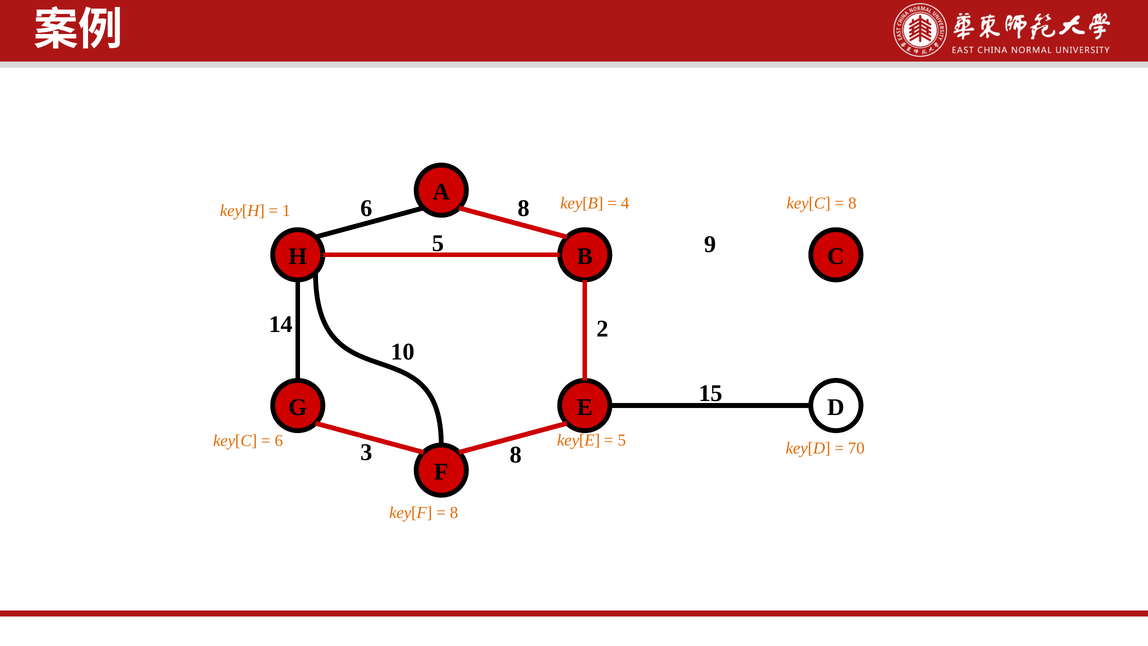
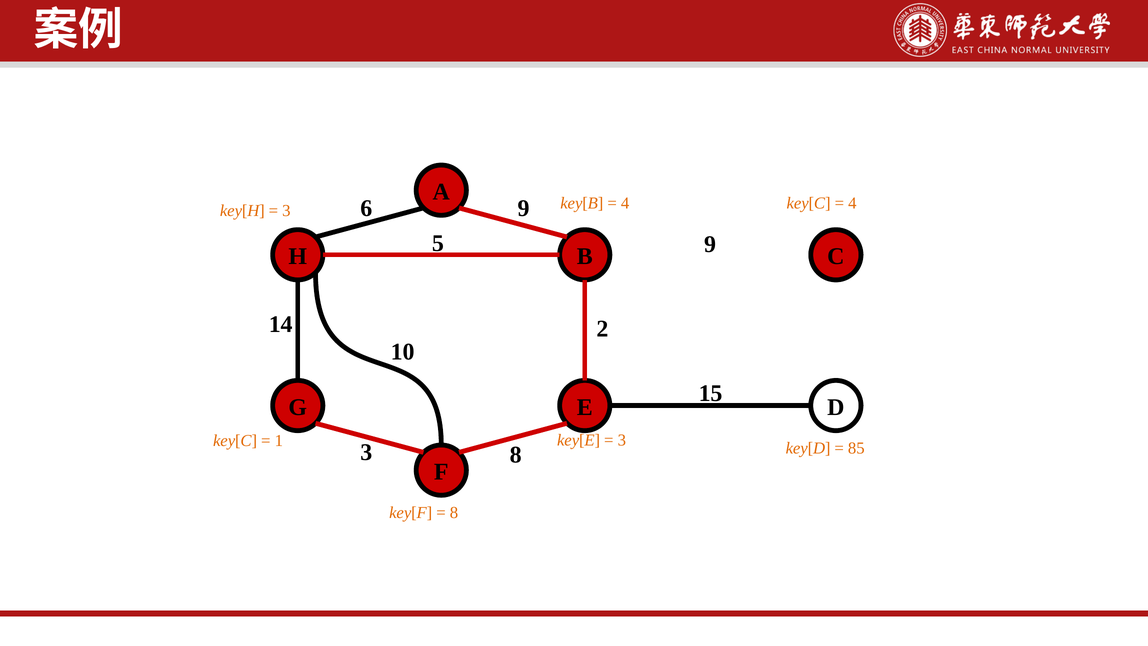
8 at (852, 203): 8 -> 4
6 8: 8 -> 9
1 at (286, 211): 1 -> 3
5 at (622, 440): 5 -> 3
6 at (279, 441): 6 -> 1
70: 70 -> 85
